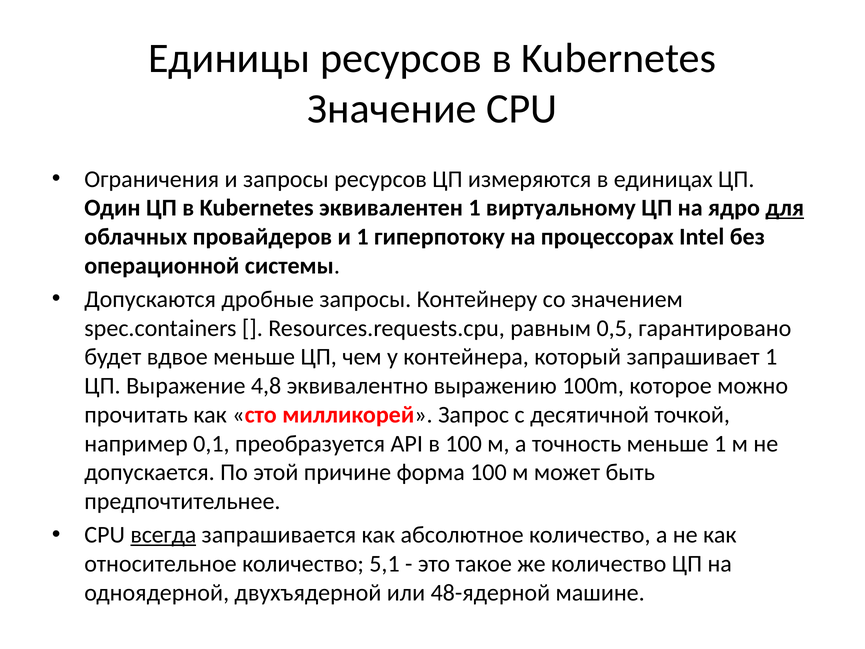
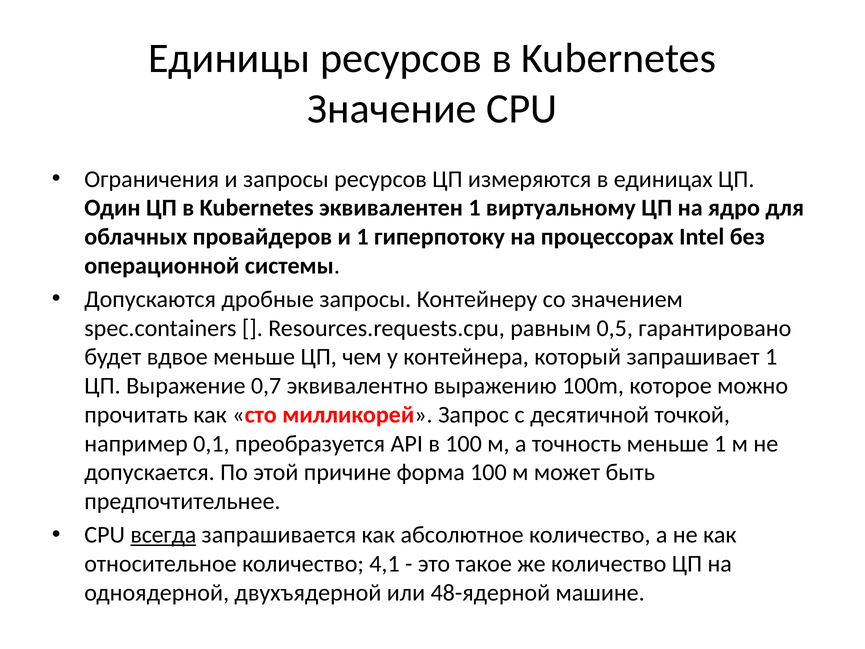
для underline: present -> none
4,8: 4,8 -> 0,7
5,1: 5,1 -> 4,1
